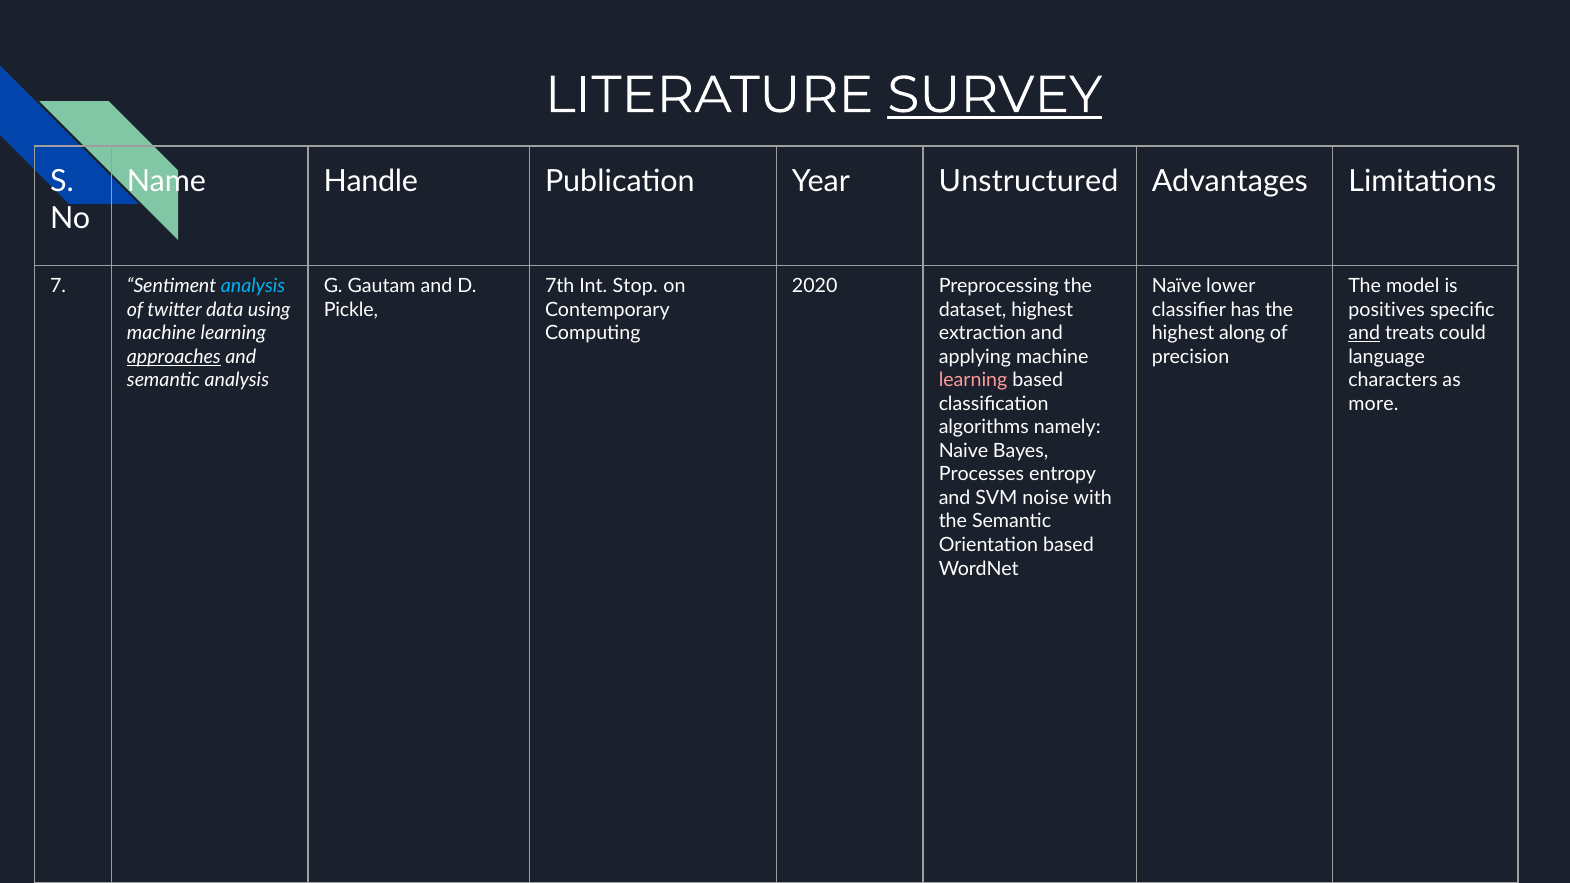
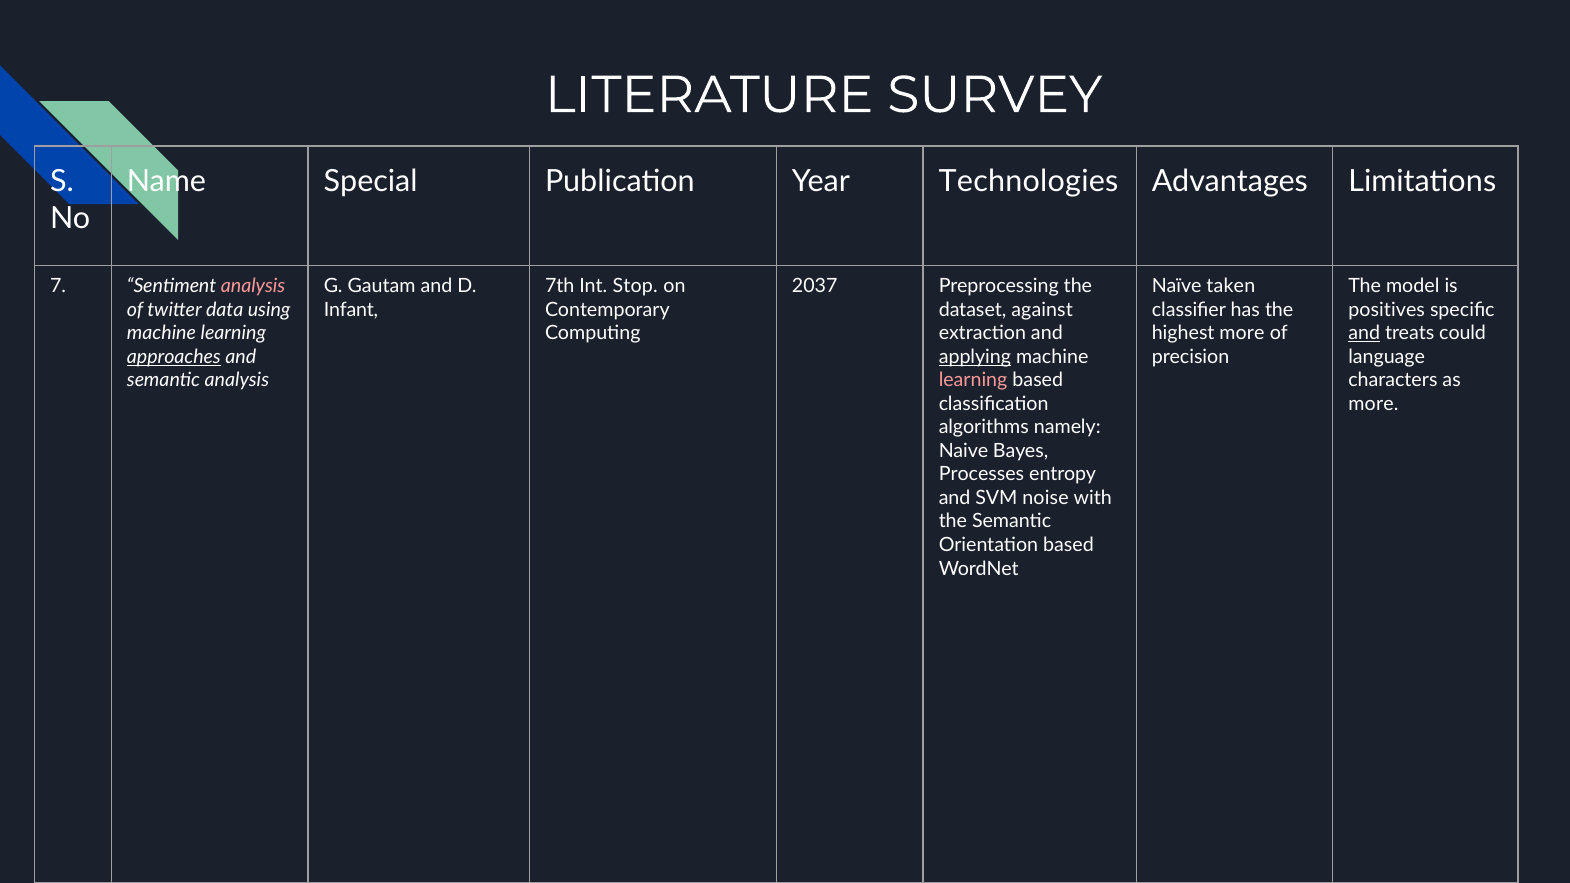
SURVEY underline: present -> none
Handle: Handle -> Special
Unstructured: Unstructured -> Technologies
analysis at (253, 286) colour: light blue -> pink
2020: 2020 -> 2037
lower: lower -> taken
Pickle: Pickle -> Infant
dataset highest: highest -> against
highest along: along -> more
applying underline: none -> present
